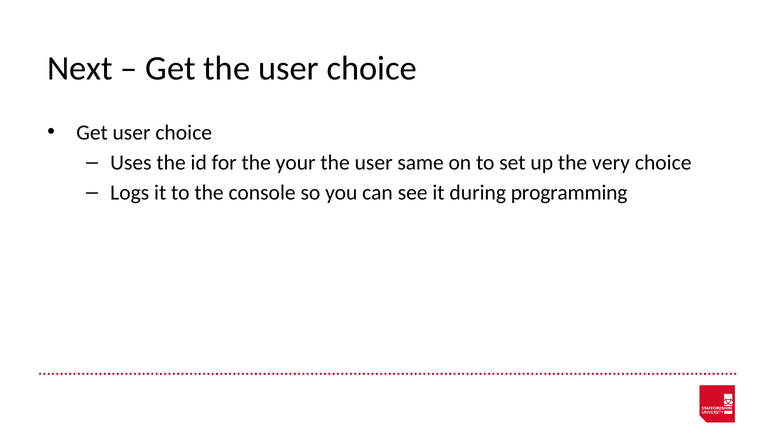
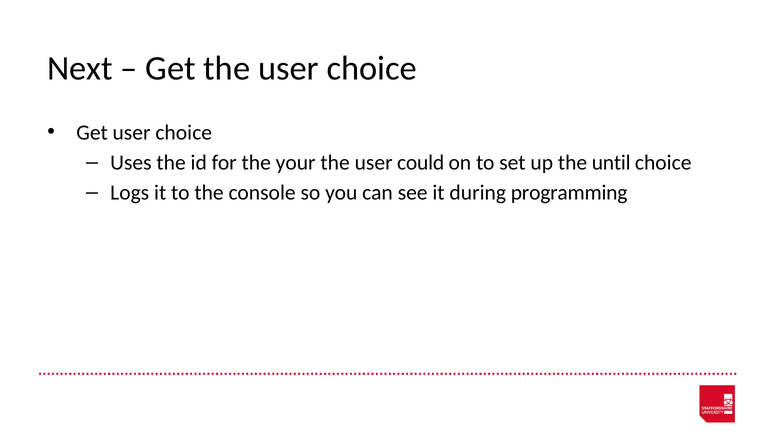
same: same -> could
very: very -> until
